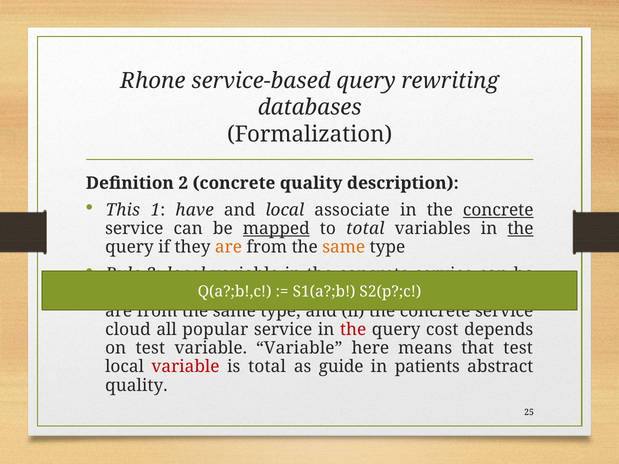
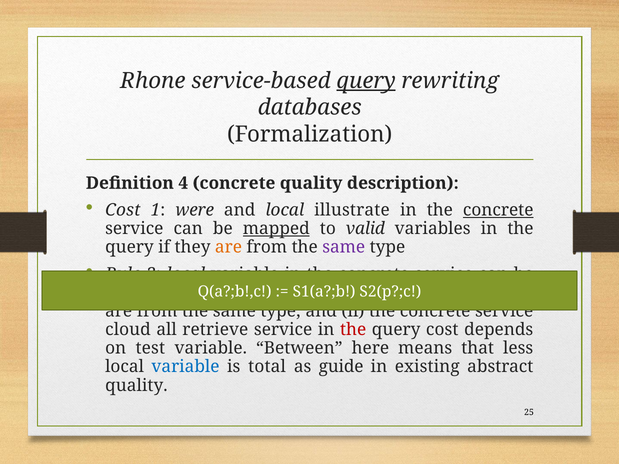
query at (366, 81) underline: none -> present
Definition 2: 2 -> 4
This at (123, 210): This -> Cost
have: have -> were
associate: associate -> illustrate
to total: total -> valid
the at (520, 229) underline: present -> none
same at (344, 247) colour: orange -> purple
popular: popular -> retrieve
variable Variable: Variable -> Between
that test: test -> less
variable at (186, 367) colour: red -> blue
patients: patients -> existing
